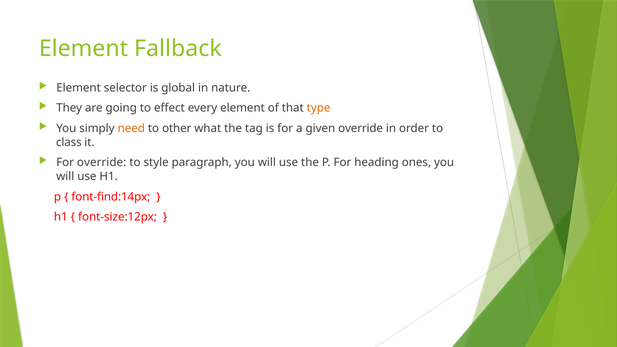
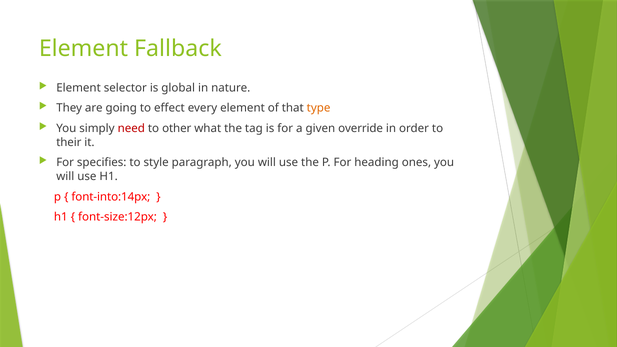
need colour: orange -> red
class: class -> their
For override: override -> specifies
font-find:14px: font-find:14px -> font-into:14px
